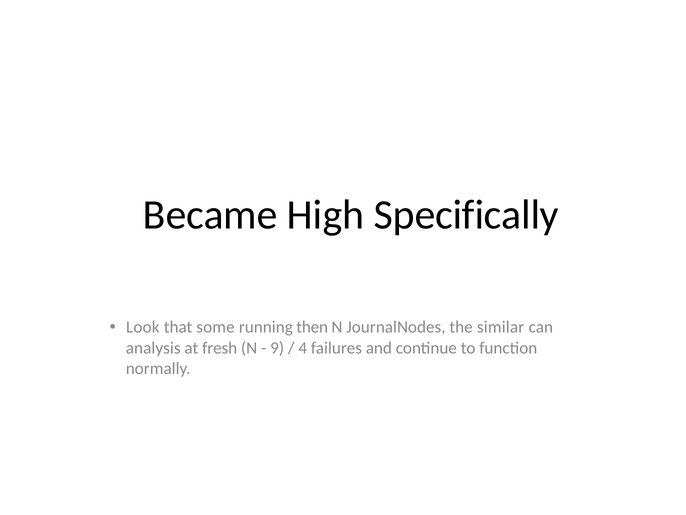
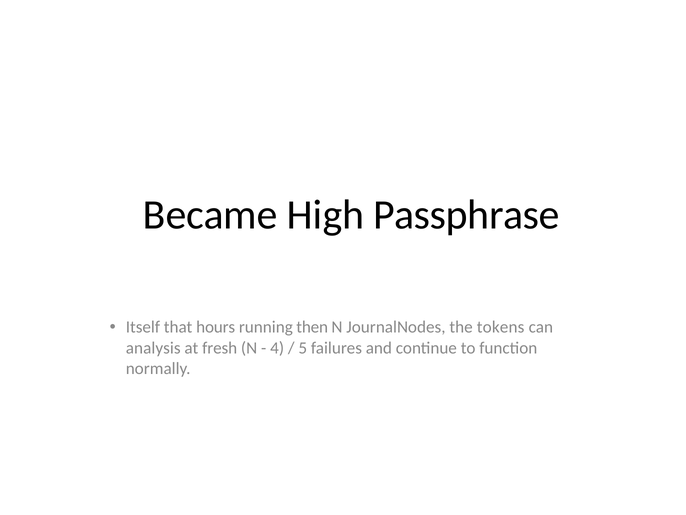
Specifically: Specifically -> Passphrase
Look: Look -> Itself
some: some -> hours
similar: similar -> tokens
9: 9 -> 4
4: 4 -> 5
